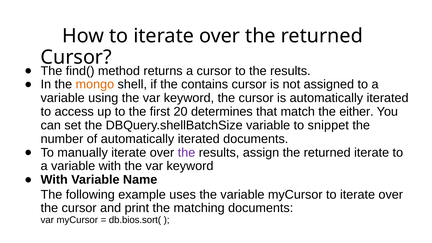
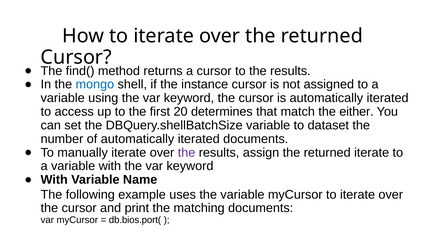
mongo colour: orange -> blue
contains: contains -> instance
snippet: snippet -> dataset
db.bios.sort(: db.bios.sort( -> db.bios.port(
